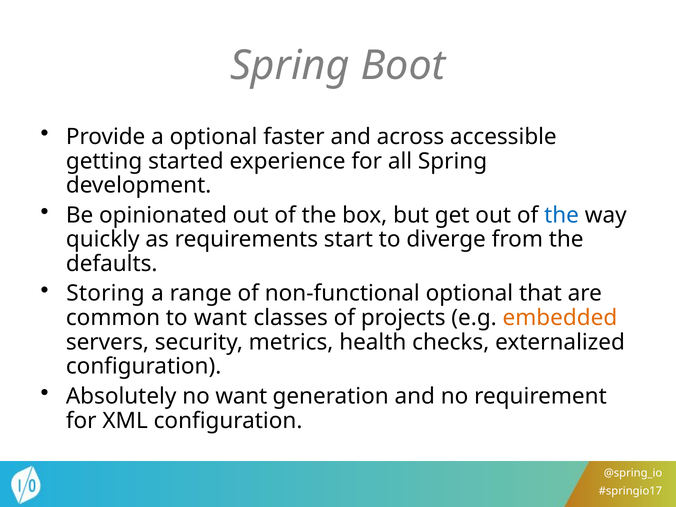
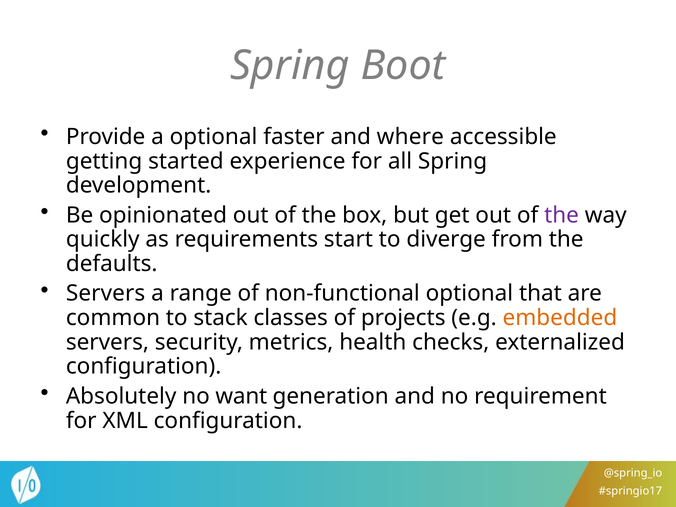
across: across -> where
the at (562, 215) colour: blue -> purple
Storing at (106, 294): Storing -> Servers
to want: want -> stack
